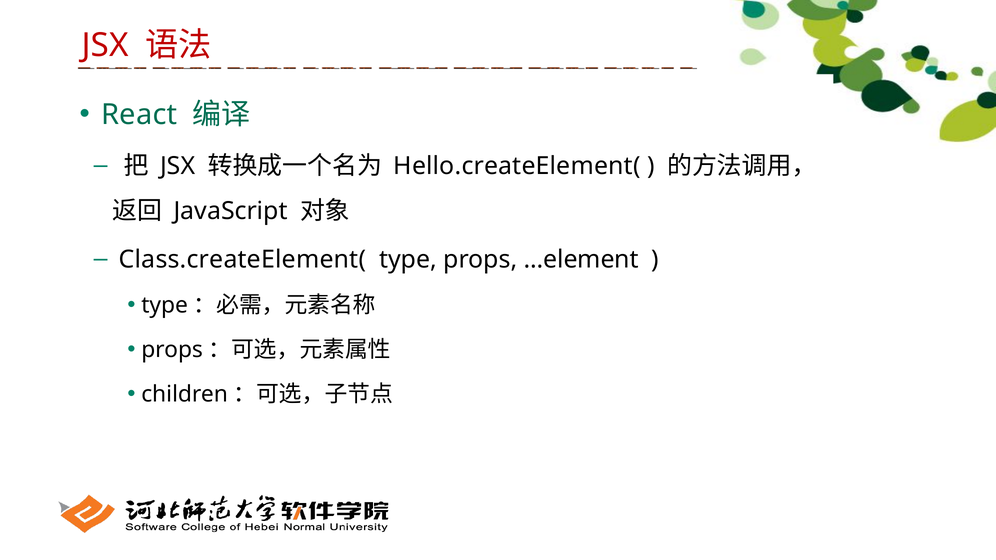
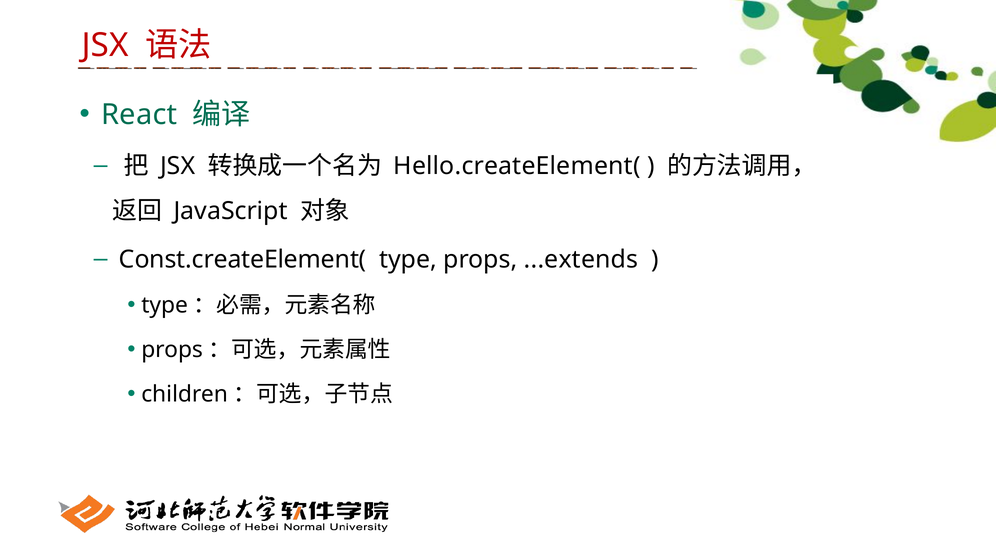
Class.createElement(: Class.createElement( -> Const.createElement(
...element: ...element -> ...extends
